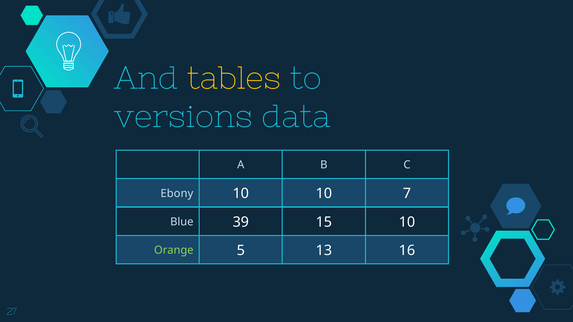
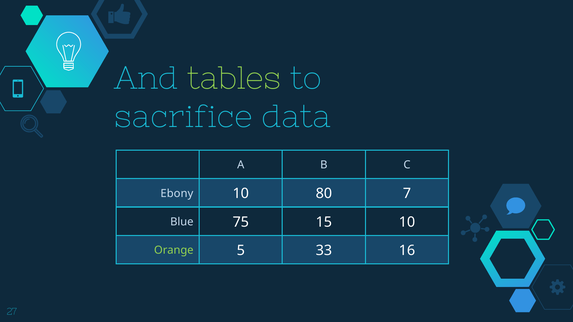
tables colour: yellow -> light green
versions: versions -> sacrifice
10 10: 10 -> 80
39: 39 -> 75
13: 13 -> 33
